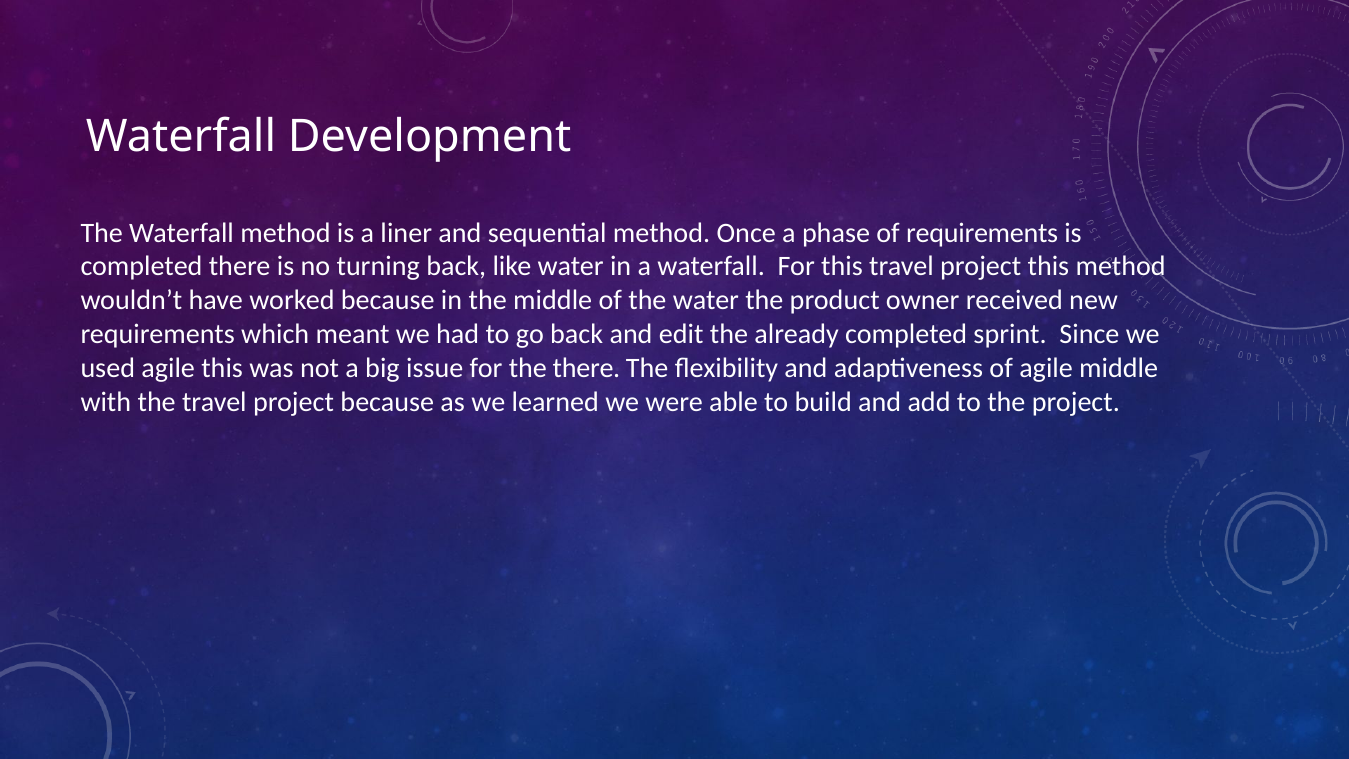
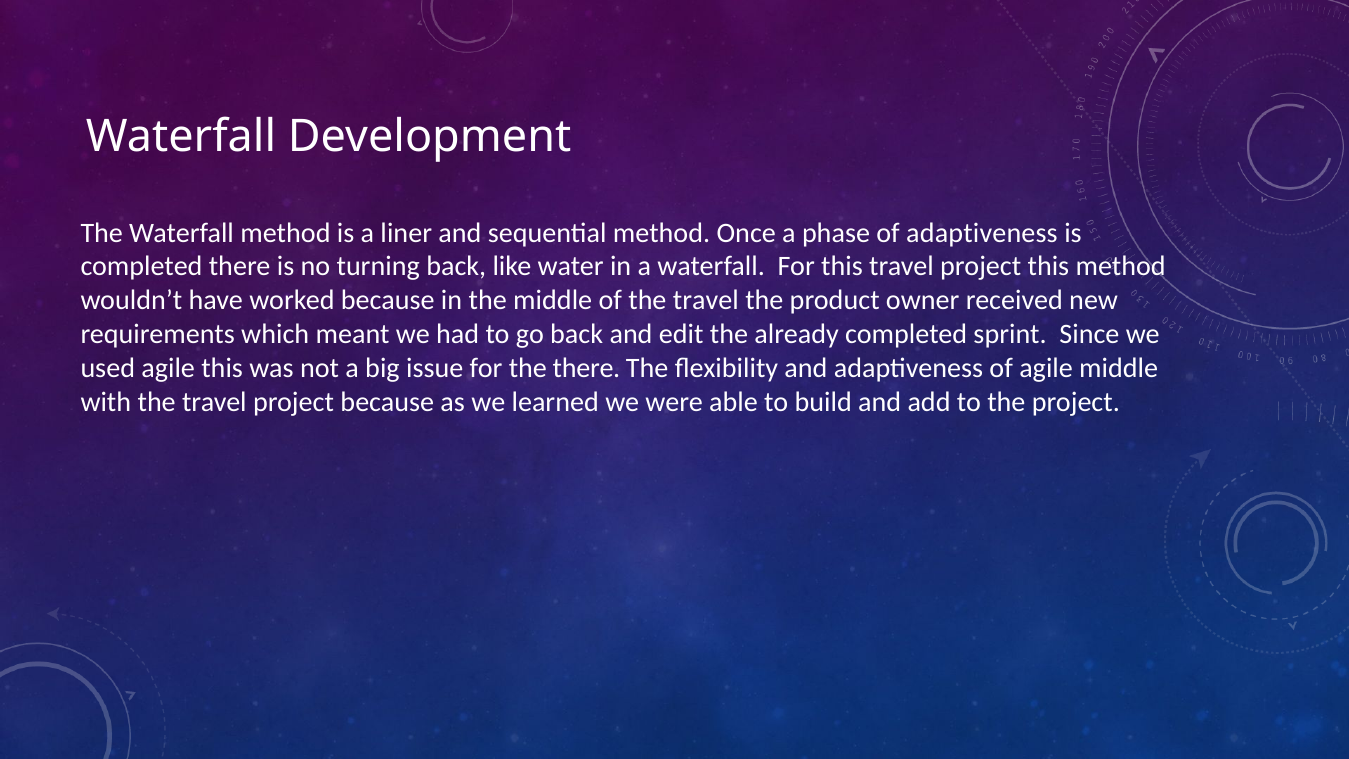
of requirements: requirements -> adaptiveness
of the water: water -> travel
